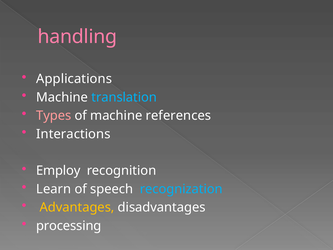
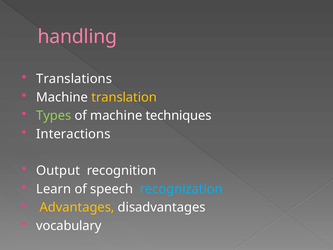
Applications: Applications -> Translations
translation colour: light blue -> yellow
Types colour: pink -> light green
references: references -> techniques
Employ: Employ -> Output
processing: processing -> vocabulary
